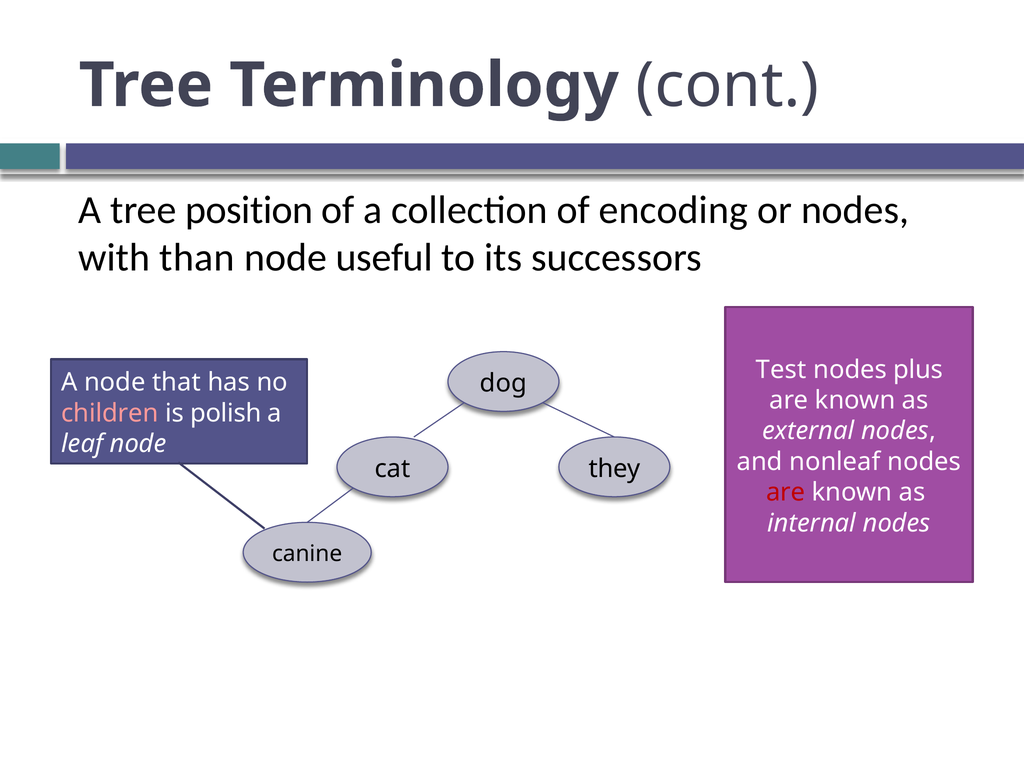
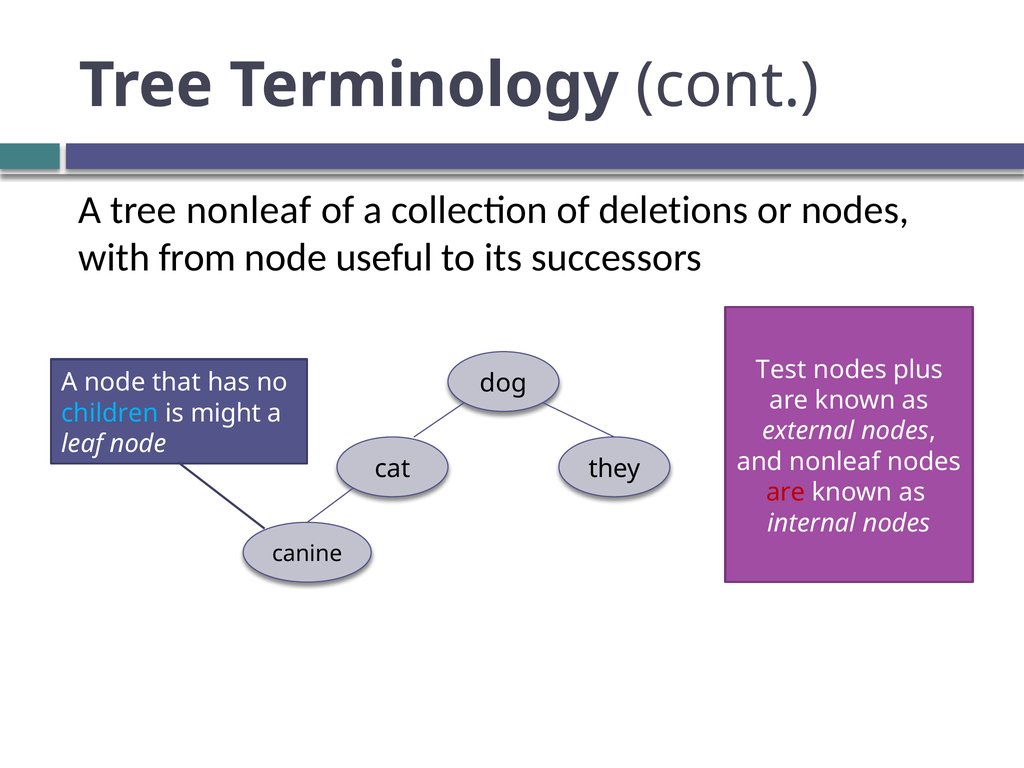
tree position: position -> nonleaf
encoding: encoding -> deletions
than: than -> from
children colour: pink -> light blue
polish: polish -> might
